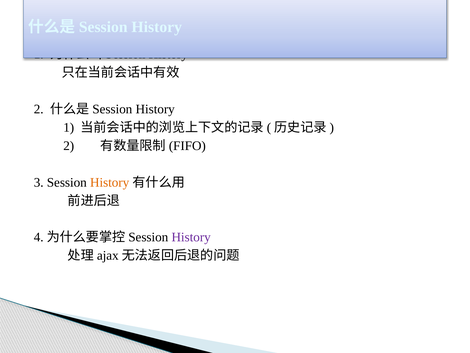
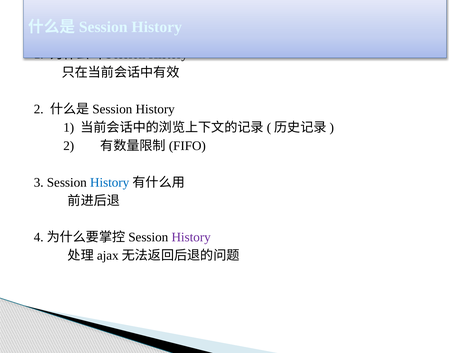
History at (110, 182) colour: orange -> blue
